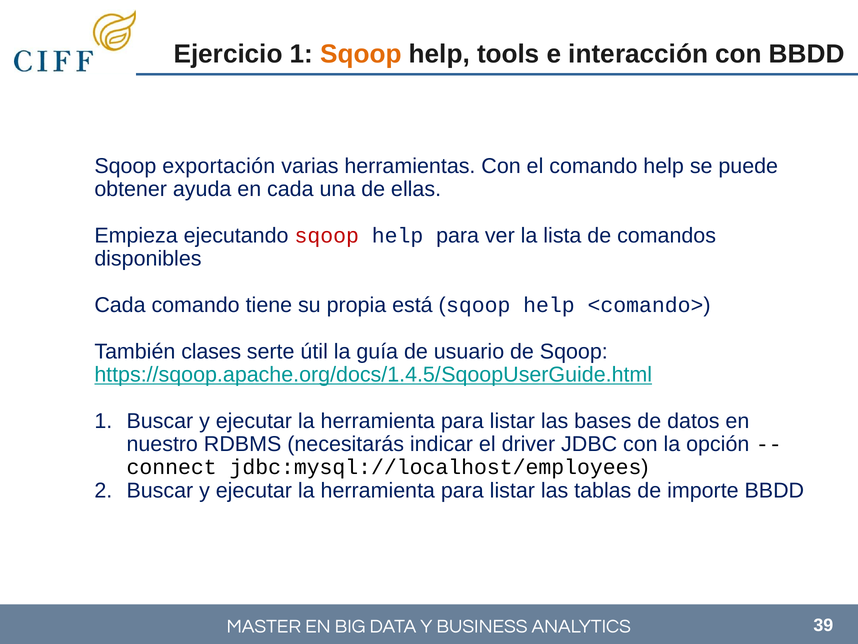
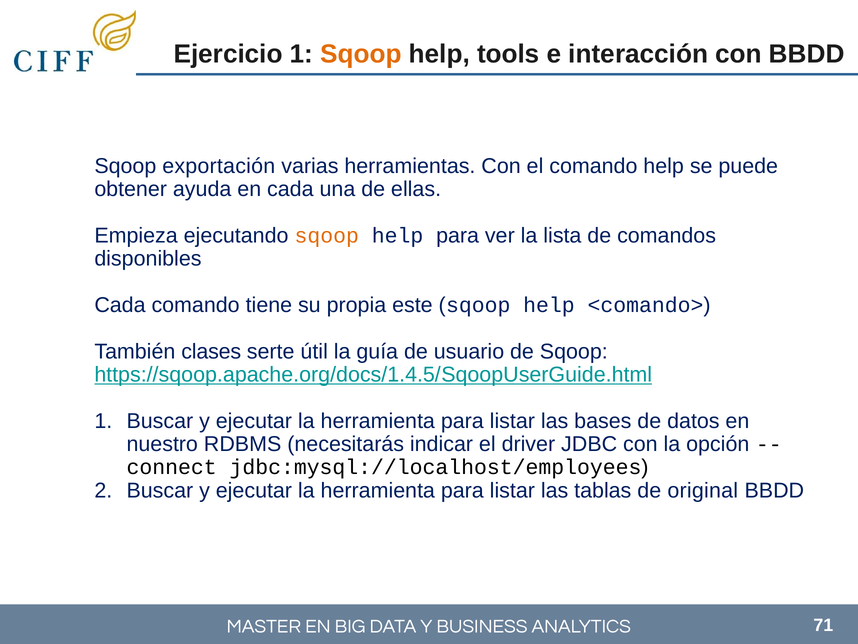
sqoop at (327, 235) colour: red -> orange
está: está -> este
importe: importe -> original
39: 39 -> 71
